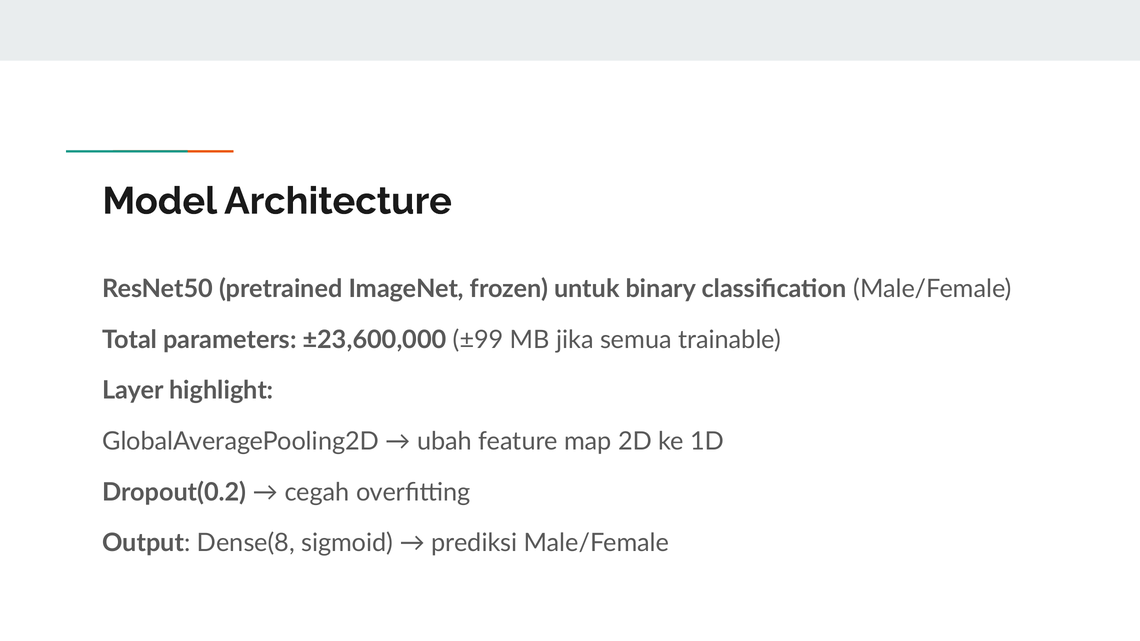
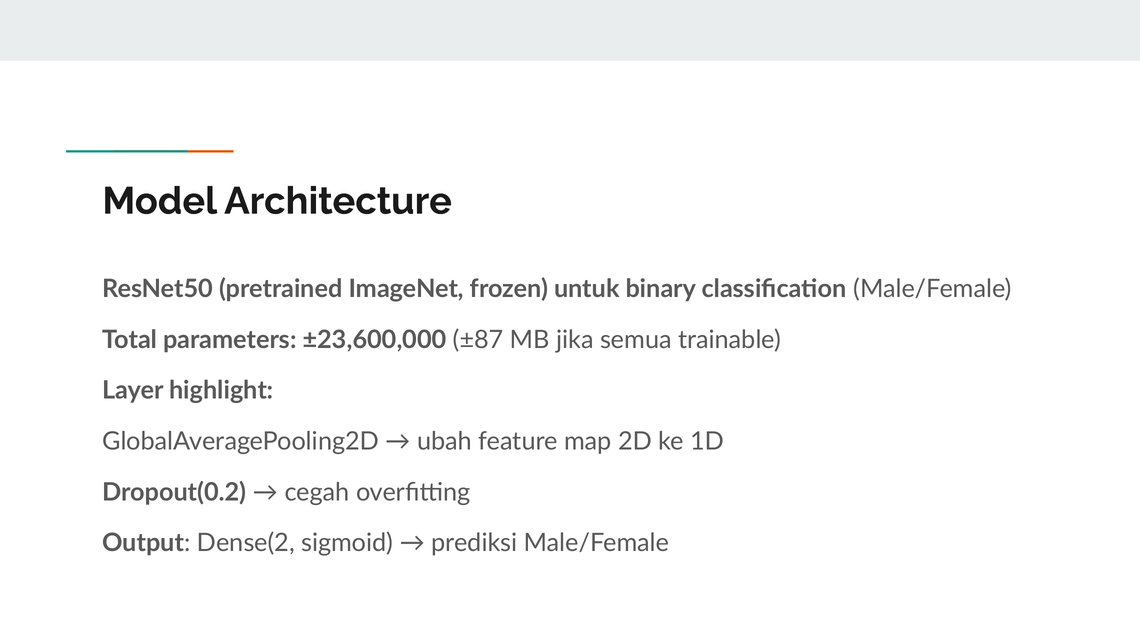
±99: ±99 -> ±87
Dense(8: Dense(8 -> Dense(2
